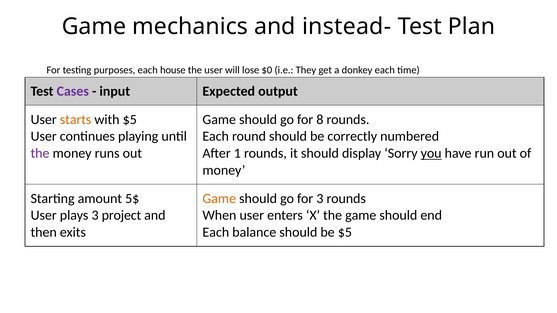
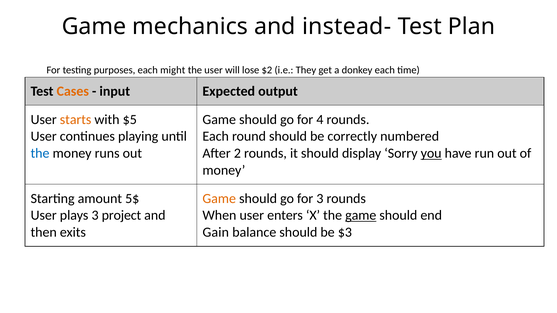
house: house -> might
$0: $0 -> $2
Cases colour: purple -> orange
8: 8 -> 4
the at (40, 154) colour: purple -> blue
1: 1 -> 2
game at (361, 216) underline: none -> present
Each at (216, 233): Each -> Gain
be $5: $5 -> $3
